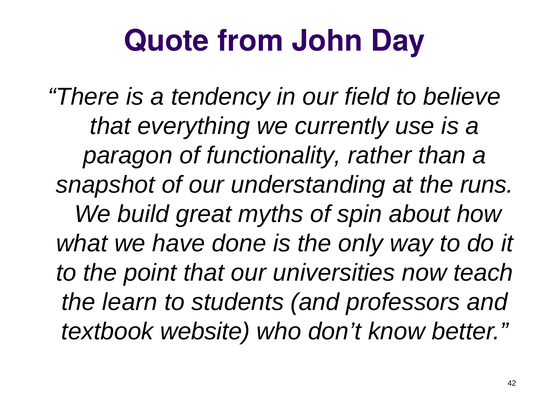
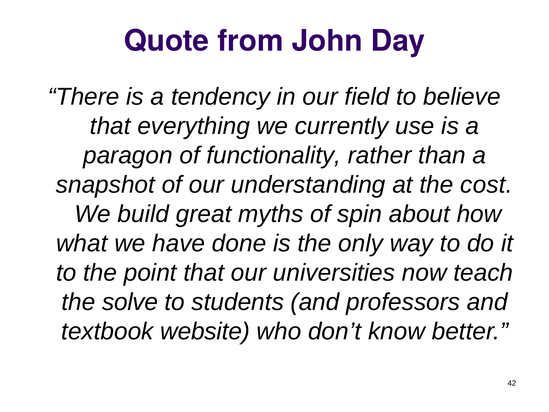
runs: runs -> cost
learn: learn -> solve
